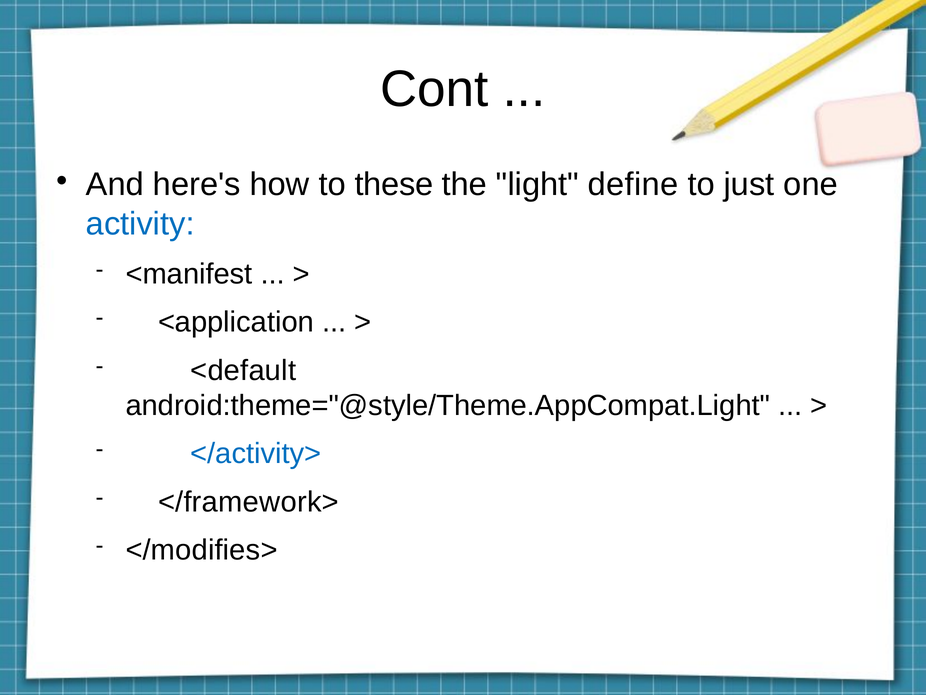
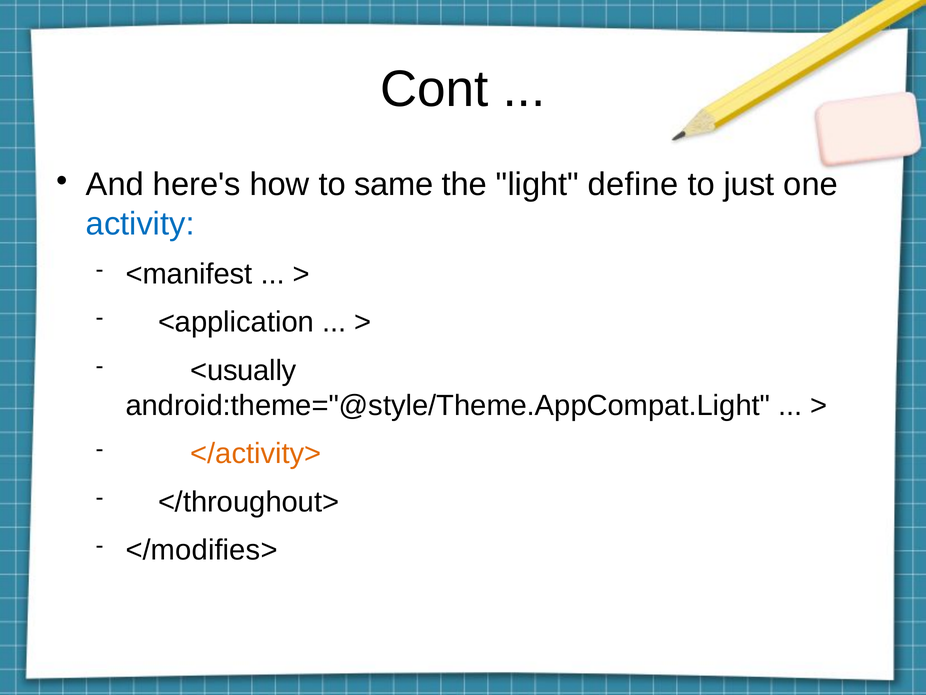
these: these -> same
<default: <default -> <usually
</activity> colour: blue -> orange
</framework>: </framework> -> </throughout>
